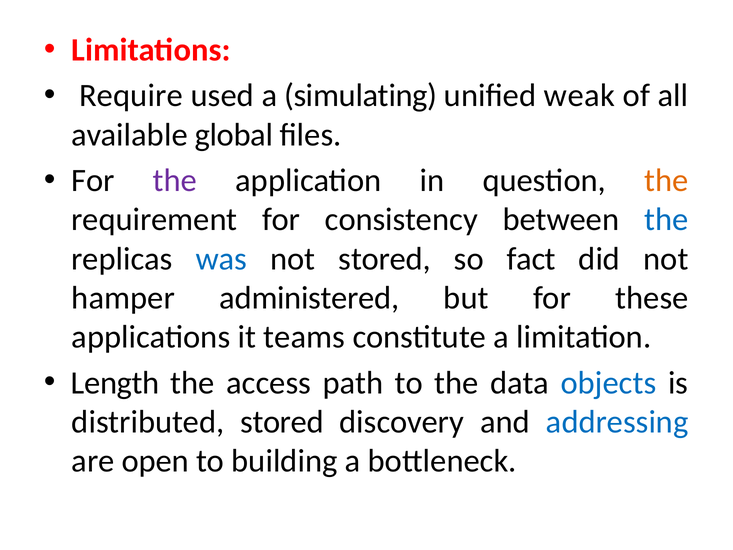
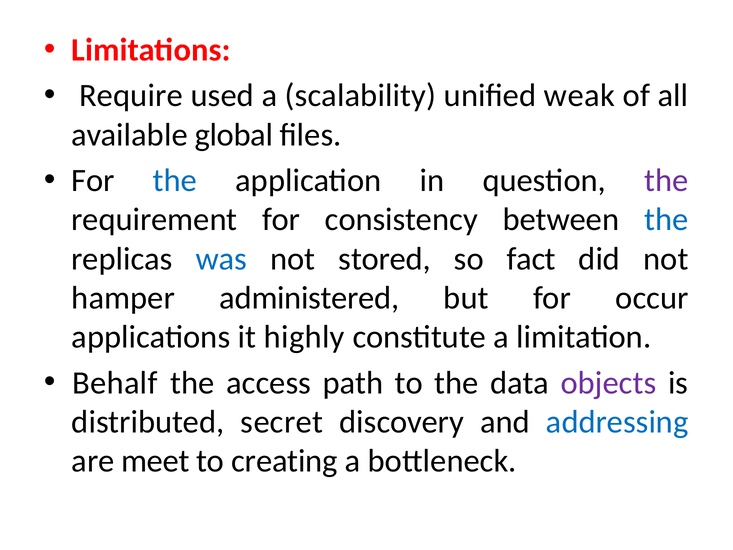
simulating: simulating -> scalability
the at (175, 180) colour: purple -> blue
the at (666, 180) colour: orange -> purple
these: these -> occur
teams: teams -> highly
Length: Length -> Behalf
objects colour: blue -> purple
distributed stored: stored -> secret
open: open -> meet
building: building -> creating
